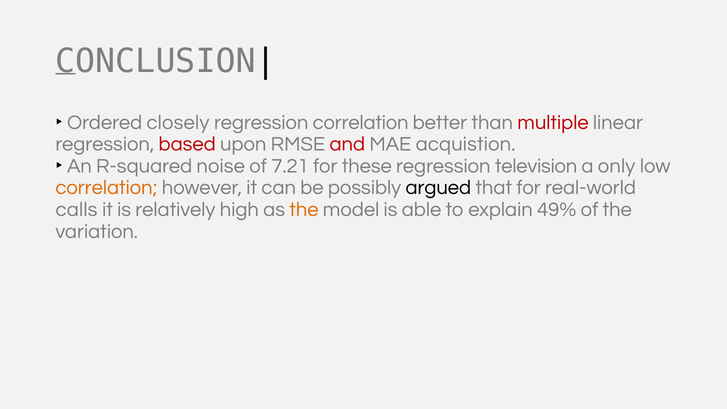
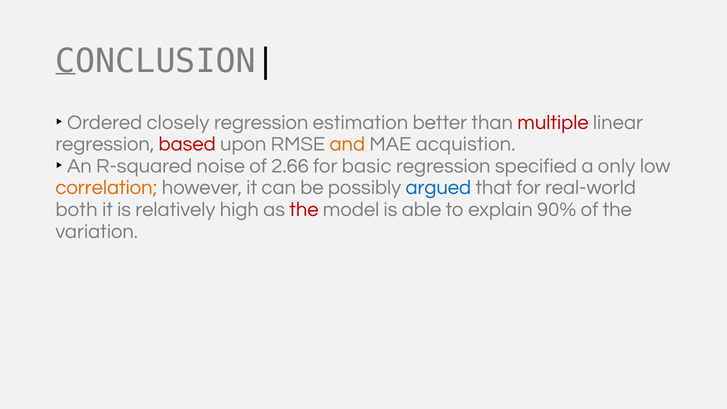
regression correlation: correlation -> estimation
and colour: red -> orange
7.21: 7.21 -> 2.66
these: these -> basic
television: television -> specified
argued colour: black -> blue
calls: calls -> both
the at (304, 210) colour: orange -> red
49%: 49% -> 90%
